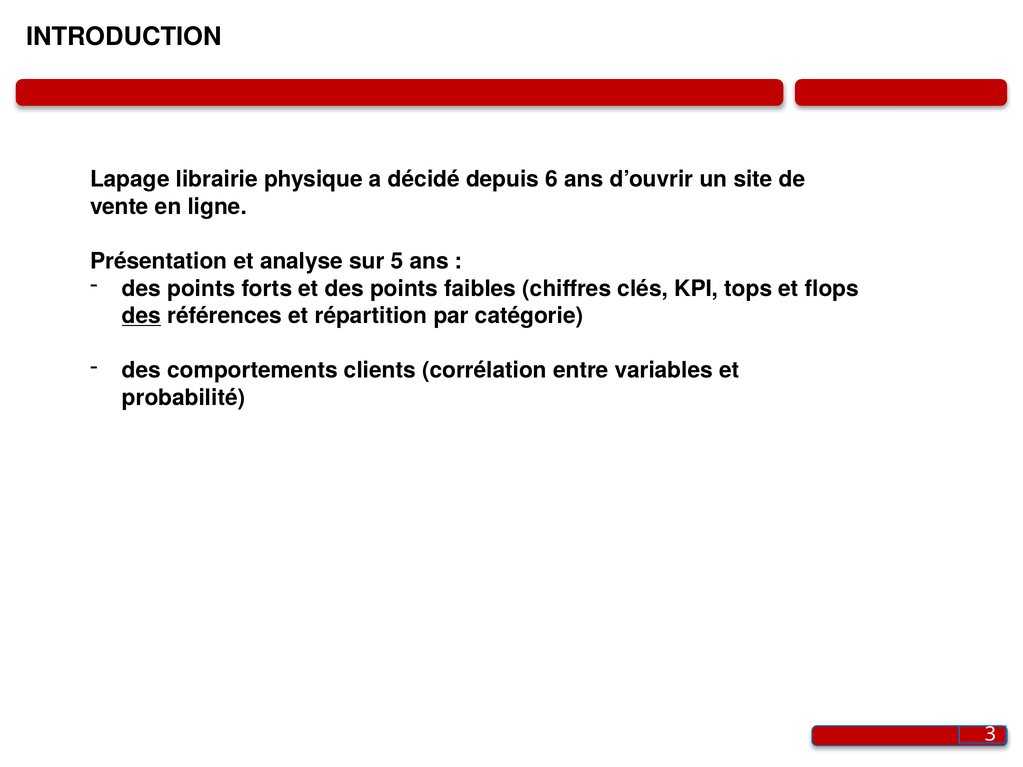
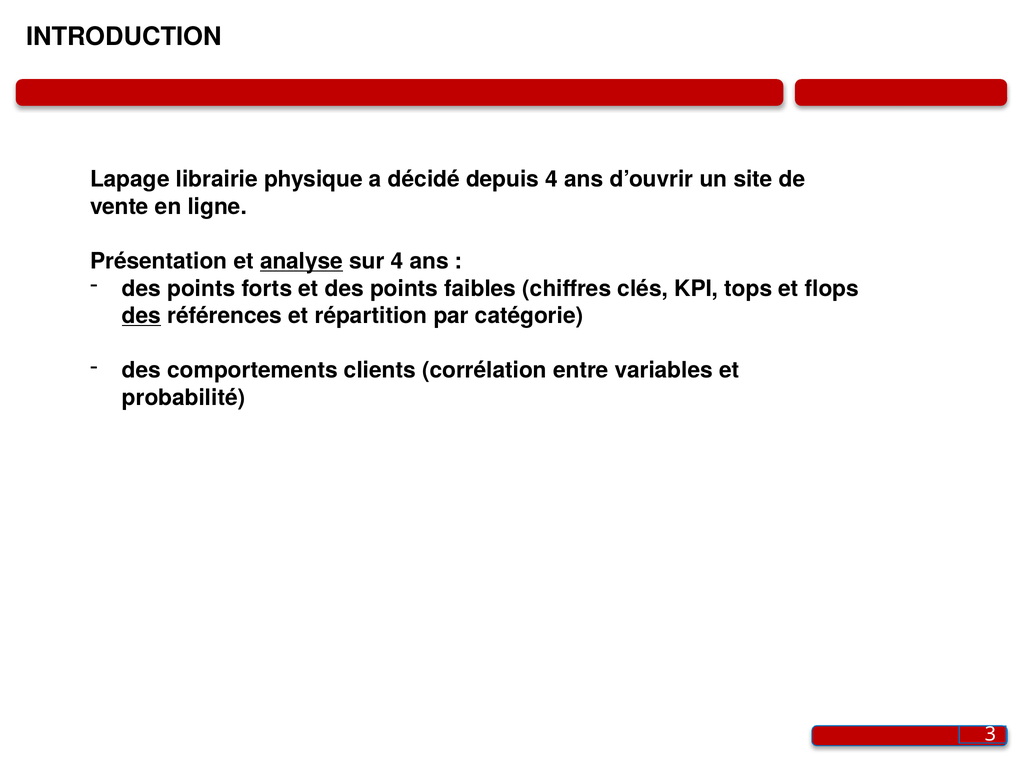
depuis 6: 6 -> 4
analyse underline: none -> present
sur 5: 5 -> 4
